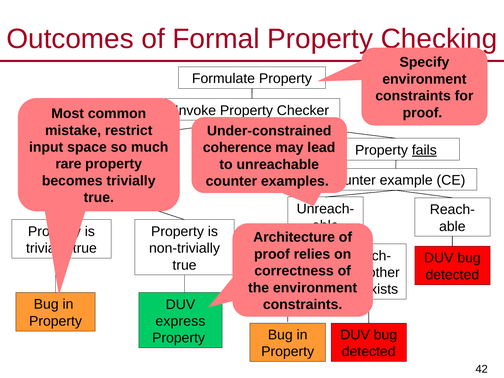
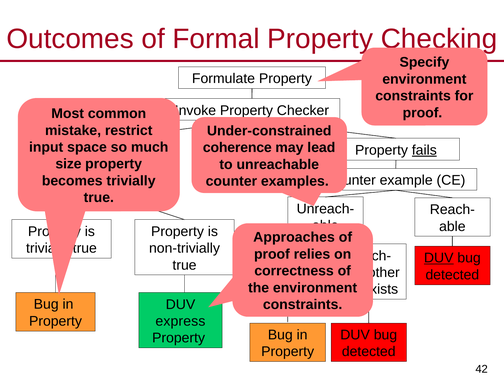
rare: rare -> size
Architecture: Architecture -> Approaches
DUV at (439, 258) underline: none -> present
